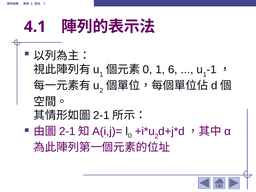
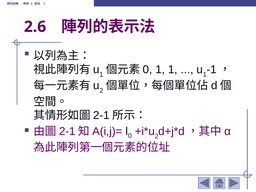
4.1: 4.1 -> 2.6
1 6: 6 -> 1
